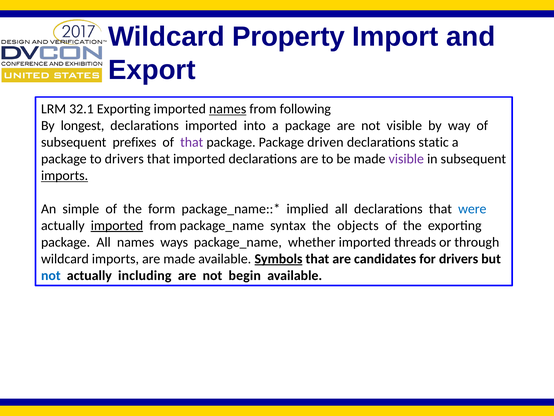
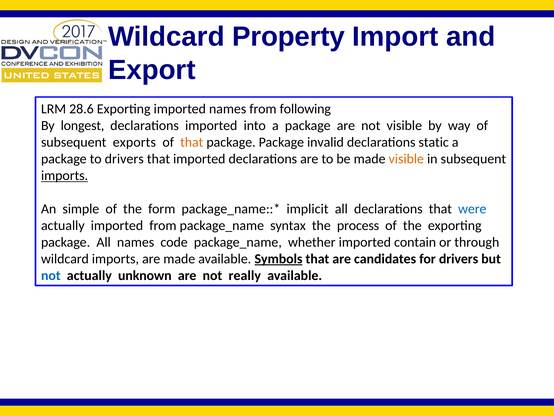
32.1: 32.1 -> 28.6
names at (228, 109) underline: present -> none
prefixes: prefixes -> exports
that at (192, 142) colour: purple -> orange
driven: driven -> invalid
visible at (406, 159) colour: purple -> orange
implied: implied -> implicit
imported at (117, 225) underline: present -> none
objects: objects -> process
ways: ways -> code
threads: threads -> contain
including: including -> unknown
begin: begin -> really
